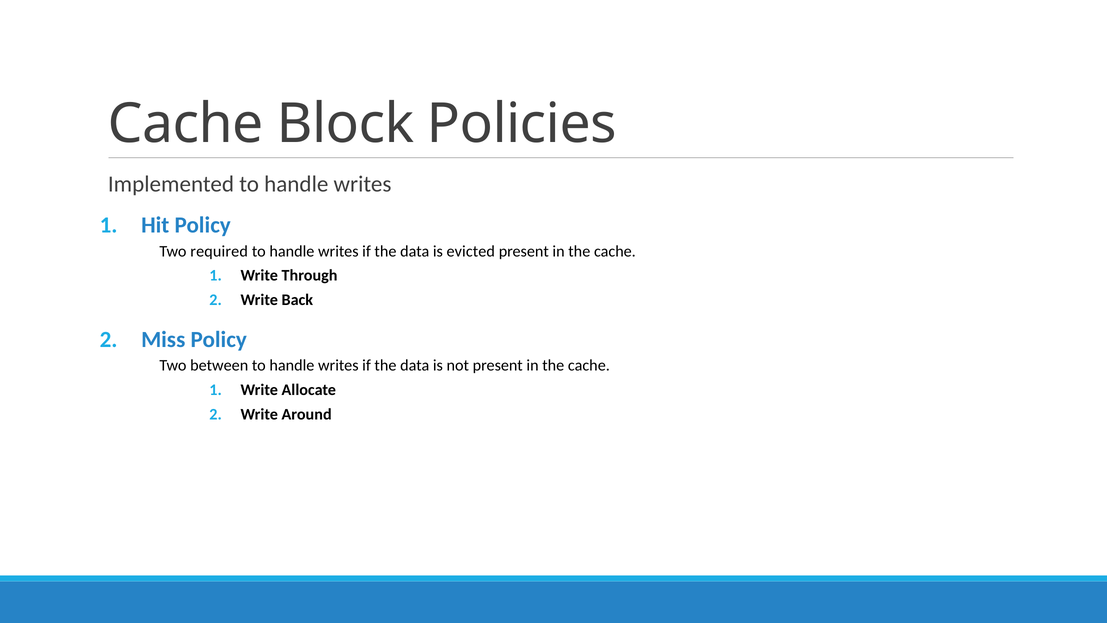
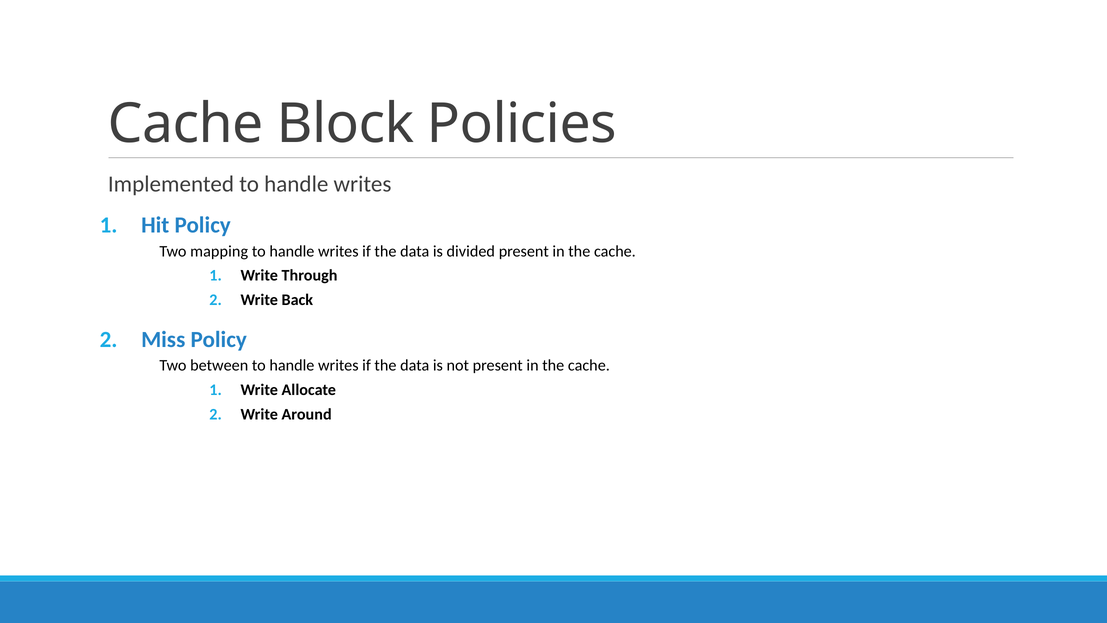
required: required -> mapping
evicted: evicted -> divided
